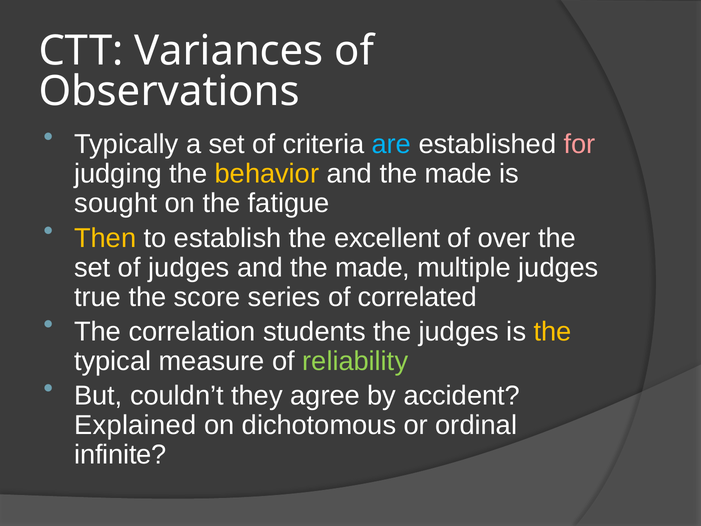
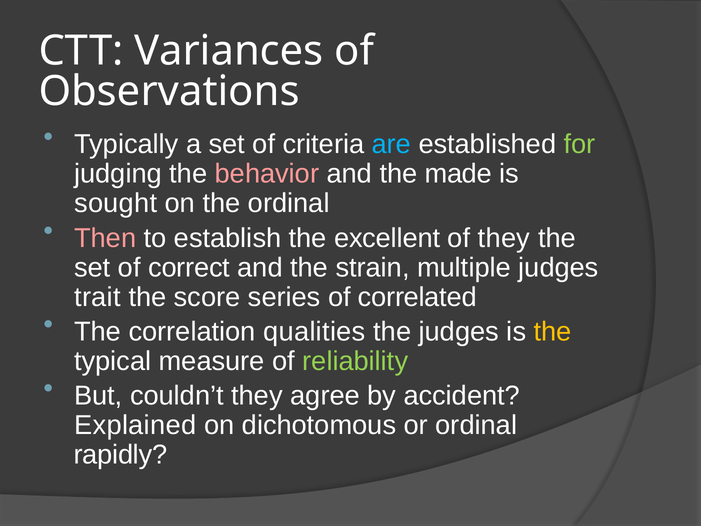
for colour: pink -> light green
behavior colour: yellow -> pink
the fatigue: fatigue -> ordinal
Then colour: yellow -> pink
of over: over -> they
of judges: judges -> correct
made at (373, 267): made -> strain
true: true -> trait
students: students -> qualities
infinite: infinite -> rapidly
